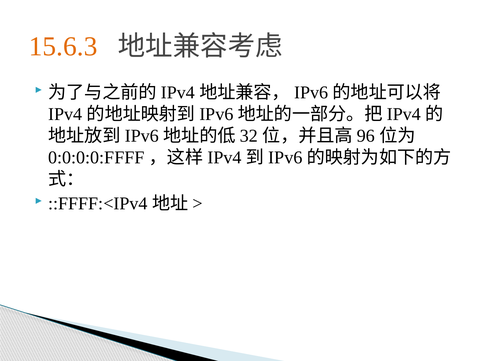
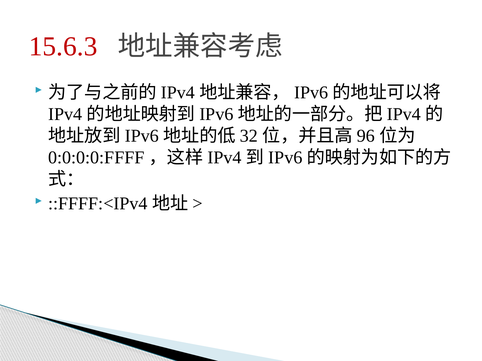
15.6.3 colour: orange -> red
